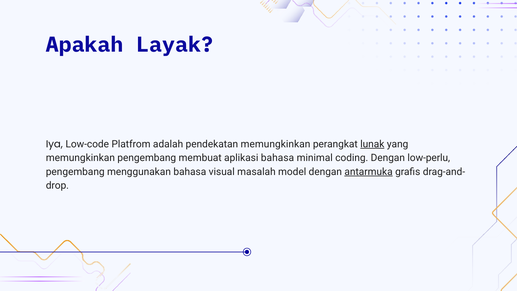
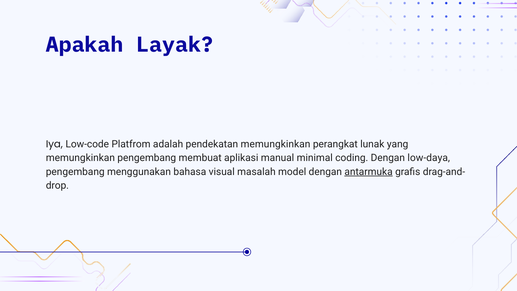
lunak underline: present -> none
aplikasi bahasa: bahasa -> manual
low-perlu: low-perlu -> low-daya
